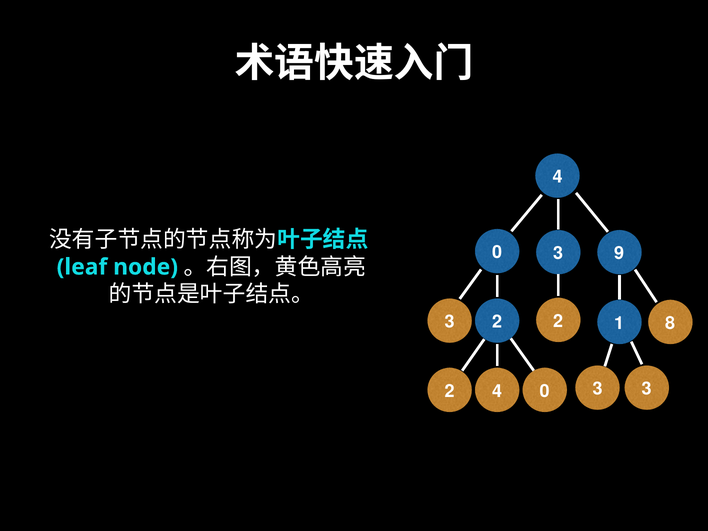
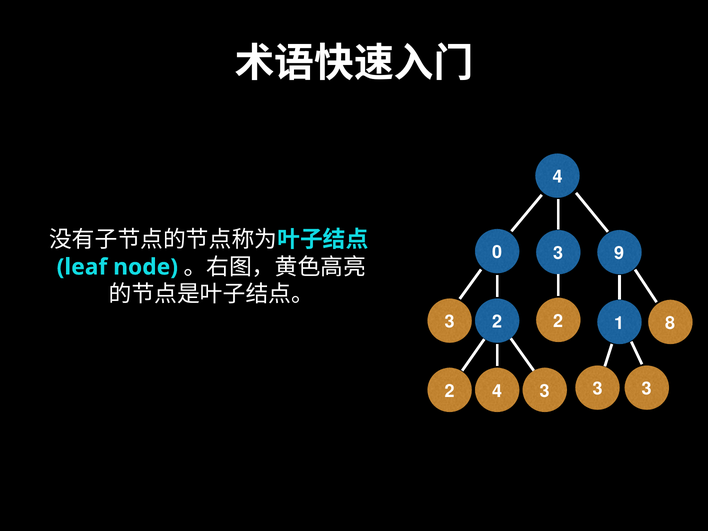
0 at (545, 391): 0 -> 3
